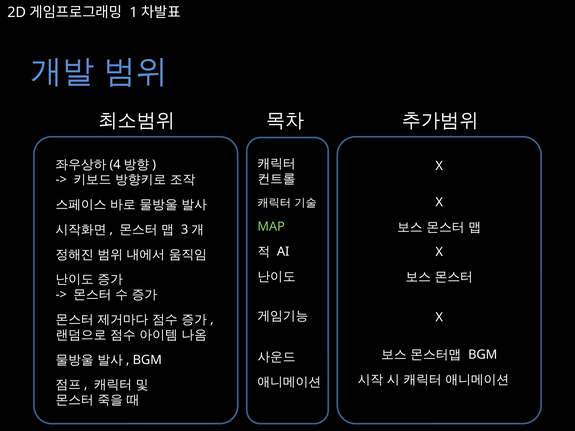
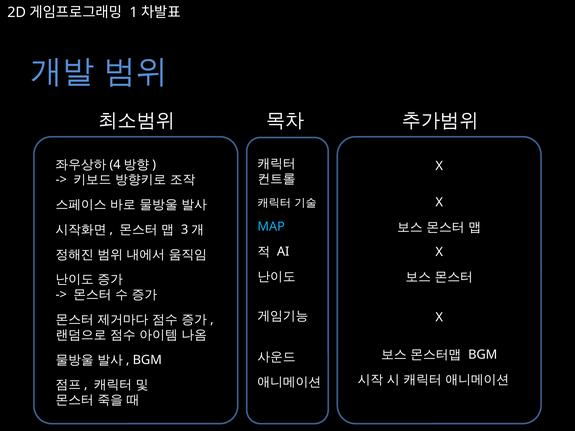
MAP colour: light green -> light blue
